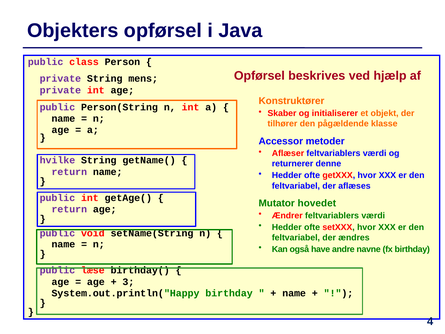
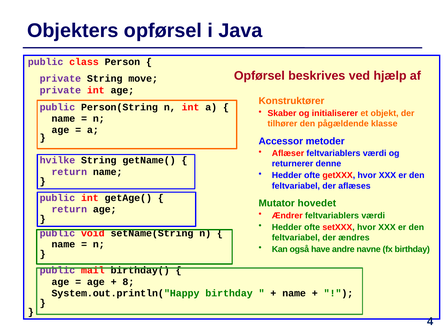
mens: mens -> move
læse: læse -> mail
3: 3 -> 8
